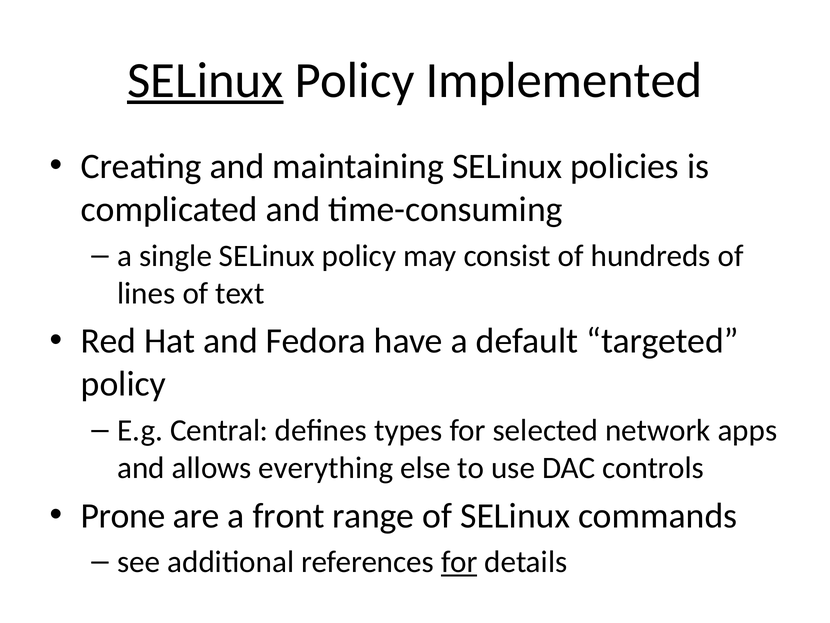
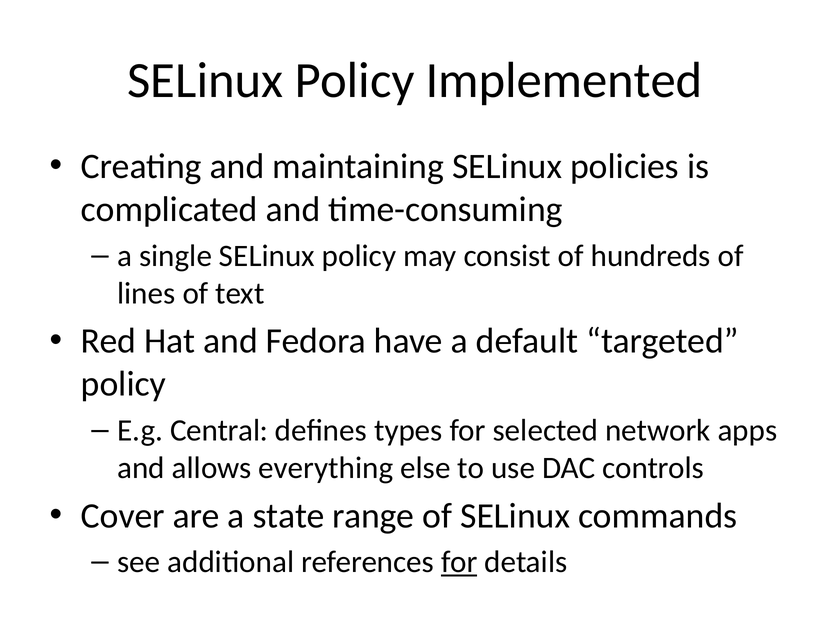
SELinux at (205, 80) underline: present -> none
Prone: Prone -> Cover
front: front -> state
